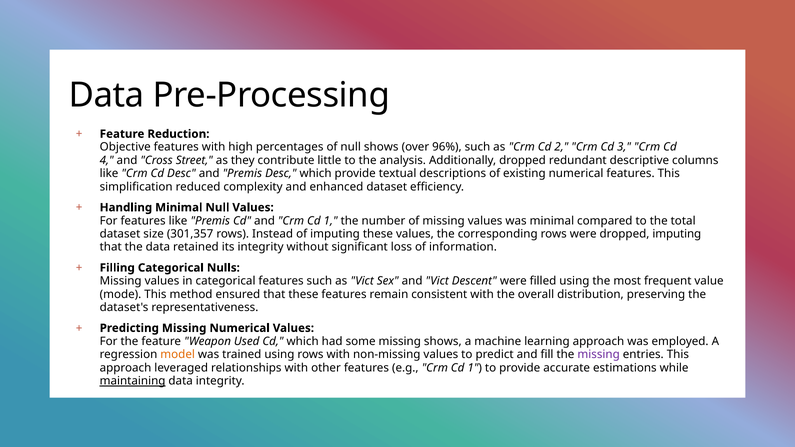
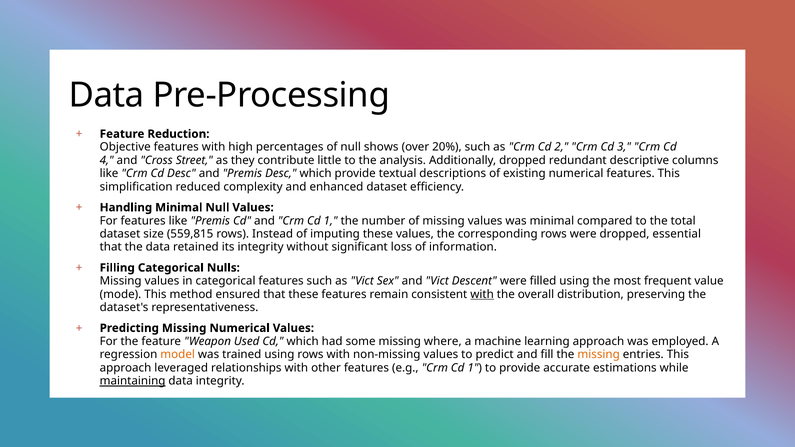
96%: 96% -> 20%
301,357: 301,357 -> 559,815
dropped imputing: imputing -> essential
with at (482, 294) underline: none -> present
missing shows: shows -> where
missing at (599, 355) colour: purple -> orange
